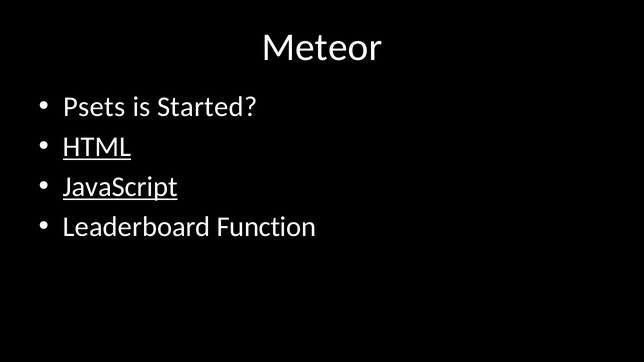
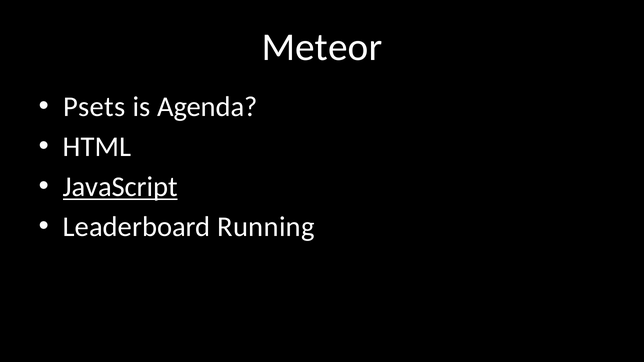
Started: Started -> Agenda
HTML underline: present -> none
Function: Function -> Running
